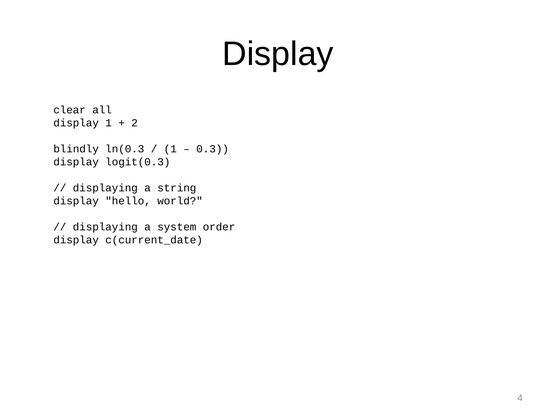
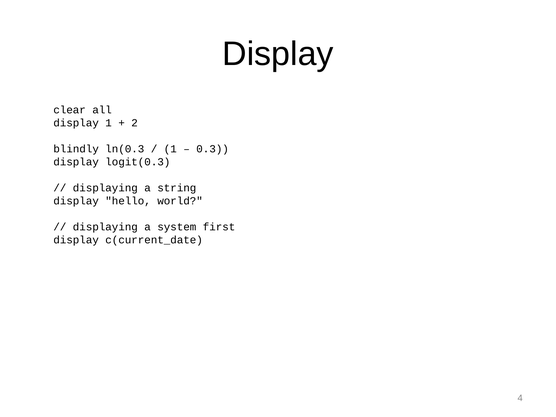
order: order -> first
